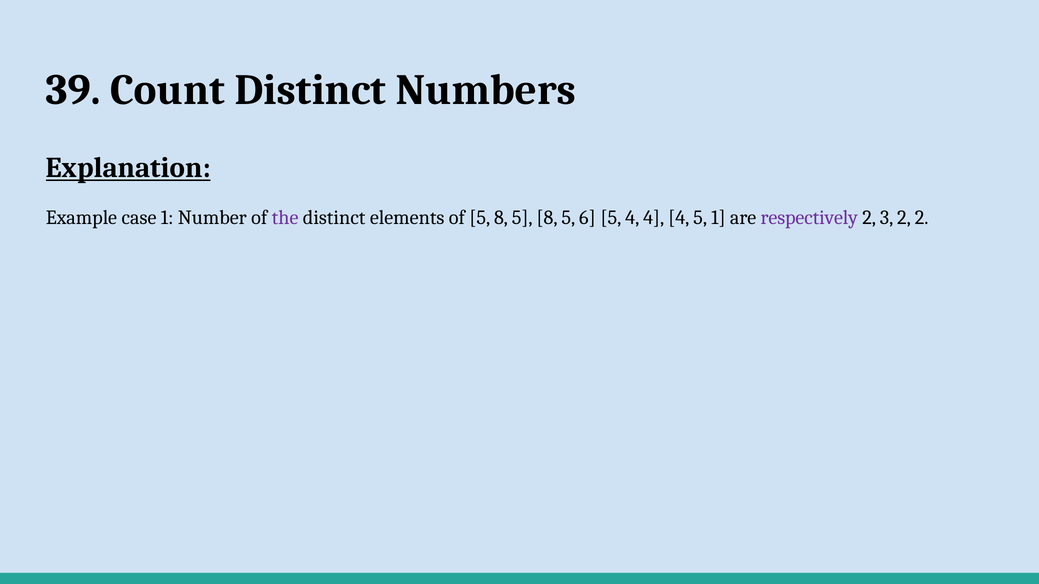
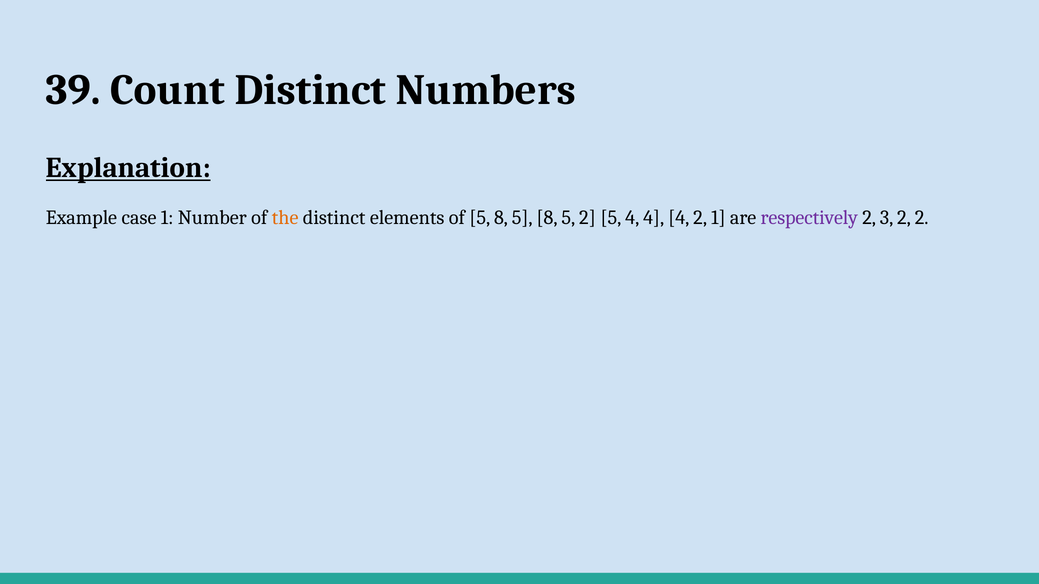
the colour: purple -> orange
5 6: 6 -> 2
4 5: 5 -> 2
